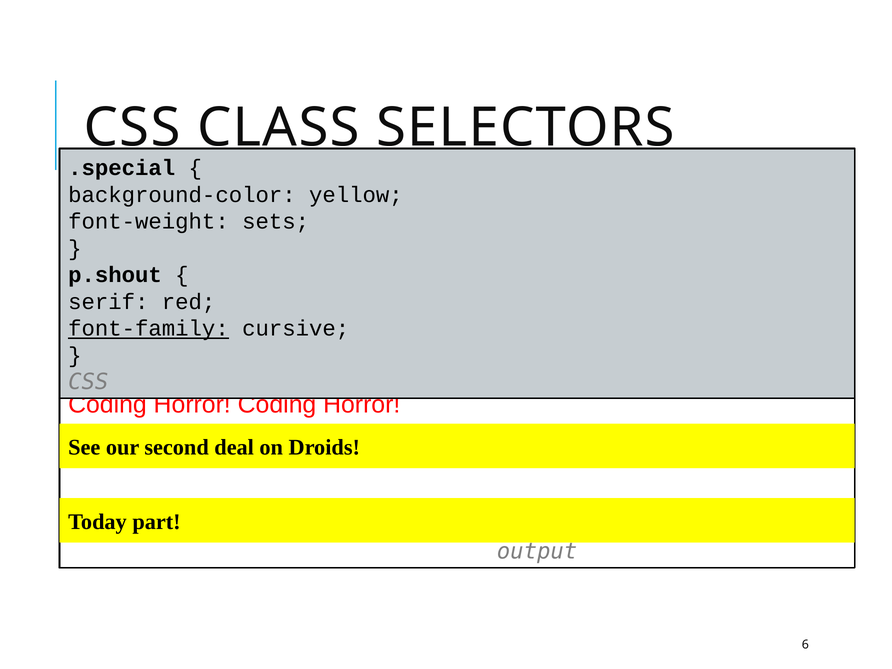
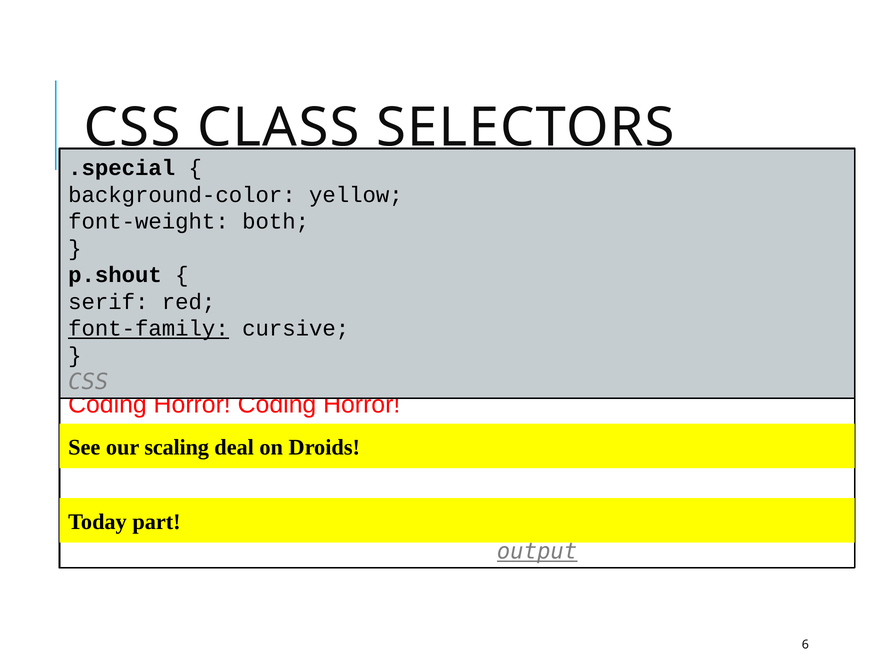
sets: sets -> both
second: second -> scaling
output underline: none -> present
